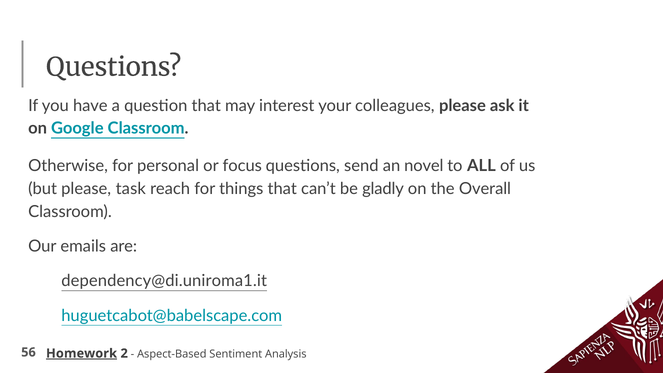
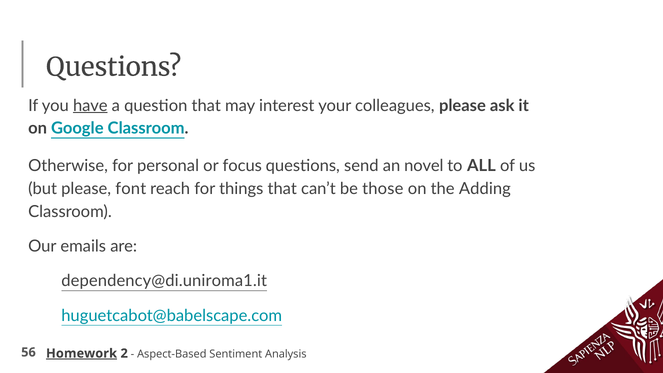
have underline: none -> present
task: task -> font
gladly: gladly -> those
Overall: Overall -> Adding
